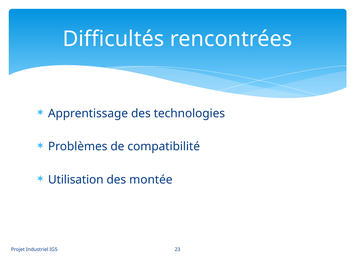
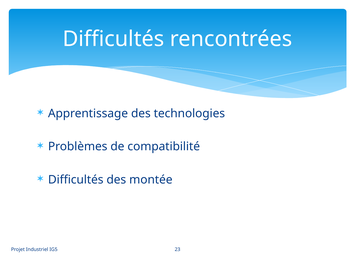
Utilisation at (76, 180): Utilisation -> Difficultés
